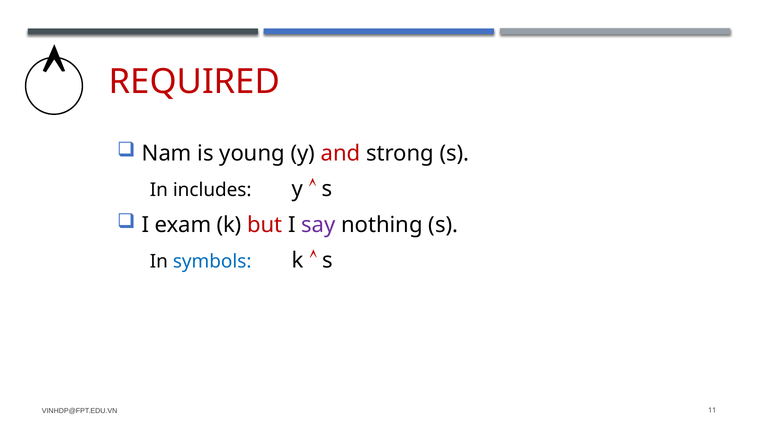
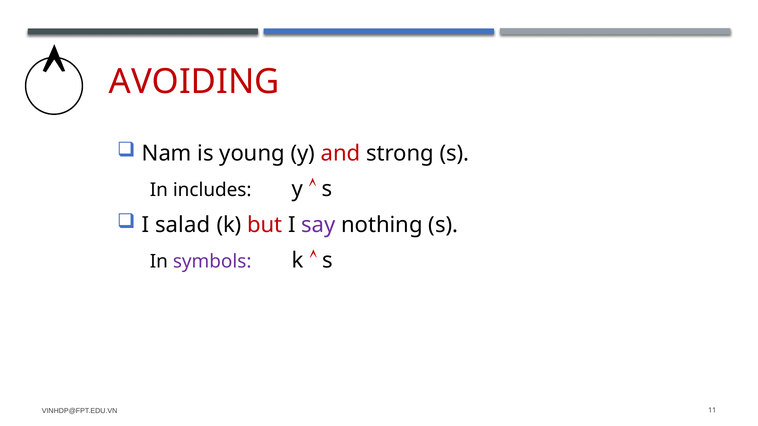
REQUIRED: REQUIRED -> AVOIDING
exam: exam -> salad
symbols colour: blue -> purple
